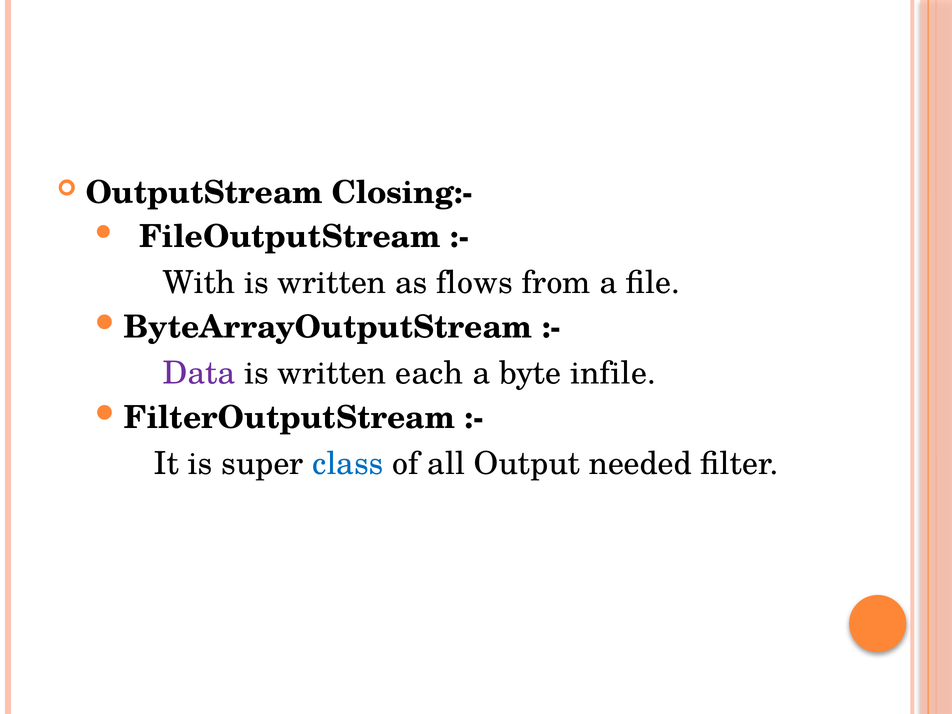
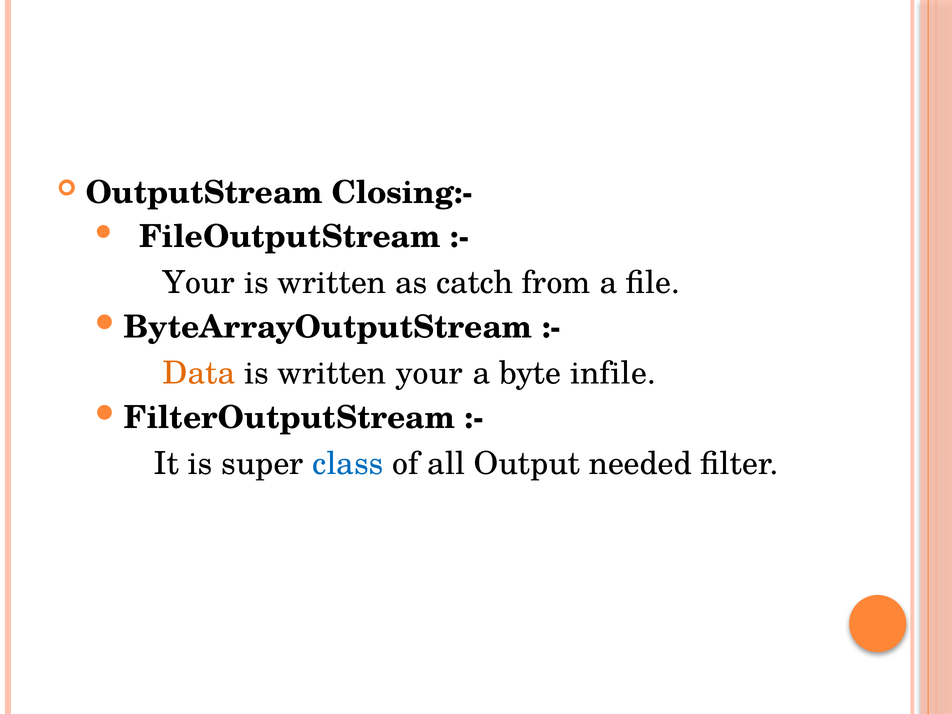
With at (199, 283): With -> Your
flows: flows -> catch
Data colour: purple -> orange
written each: each -> your
